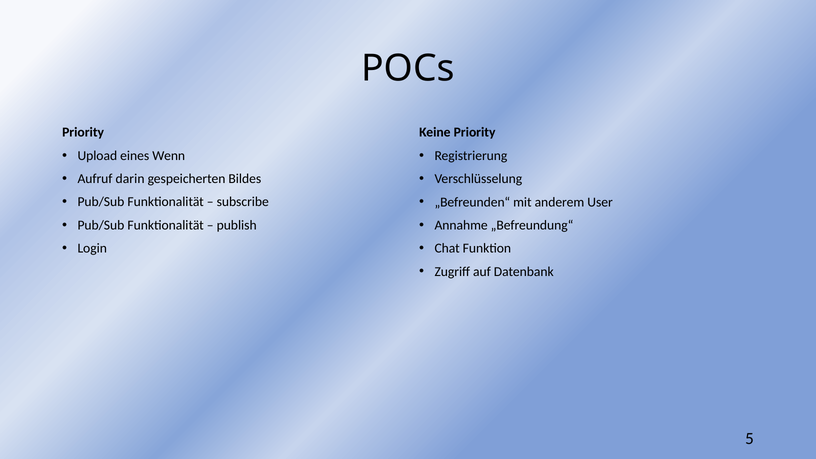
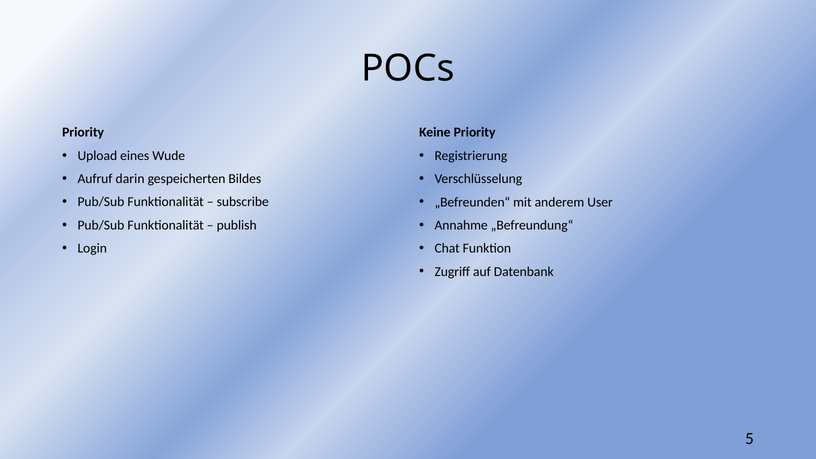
Wenn: Wenn -> Wude
